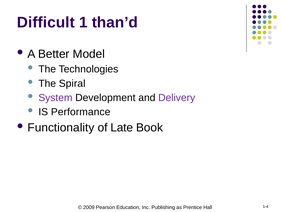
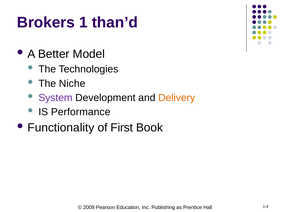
Difficult: Difficult -> Brokers
Spiral: Spiral -> Niche
Delivery colour: purple -> orange
Late: Late -> First
